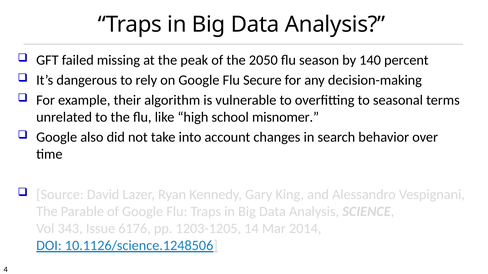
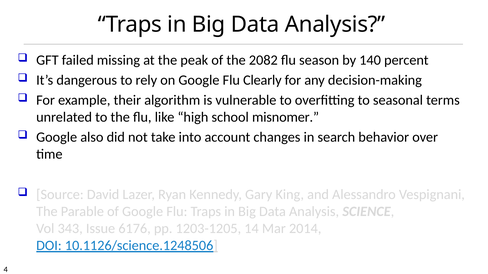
2050: 2050 -> 2082
Secure: Secure -> Clearly
